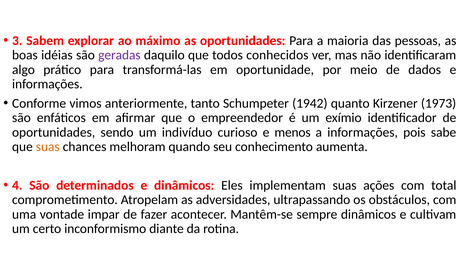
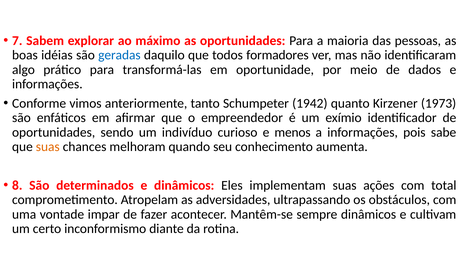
3: 3 -> 7
geradas colour: purple -> blue
conhecidos: conhecidos -> formadores
4: 4 -> 8
